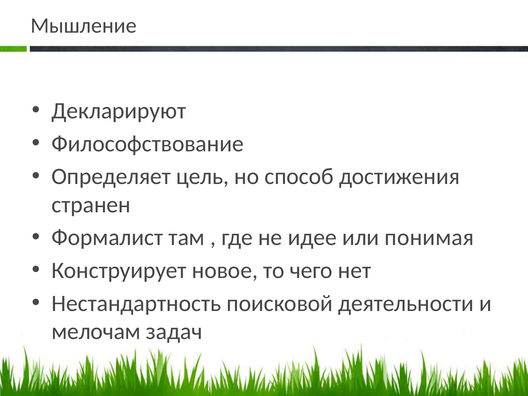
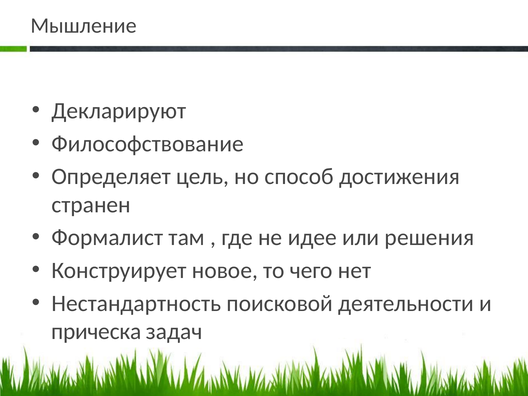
понимая: понимая -> решения
мелочам: мелочам -> прическа
